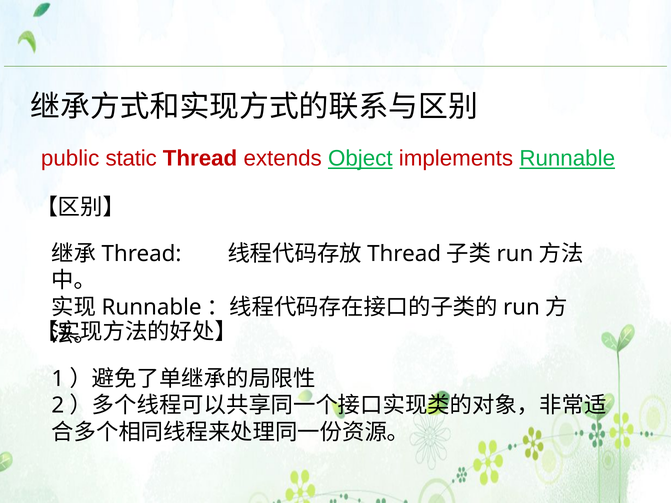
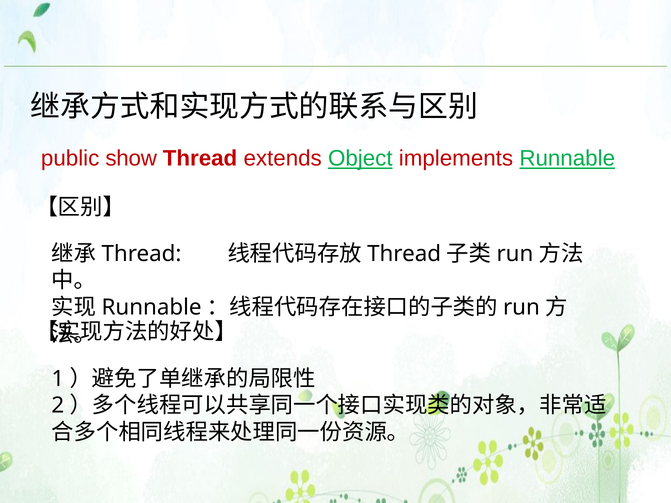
static: static -> show
